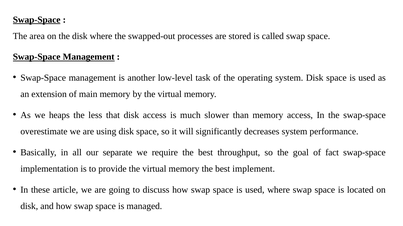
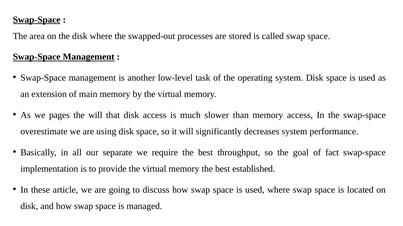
heaps: heaps -> pages
the less: less -> will
implement: implement -> established
